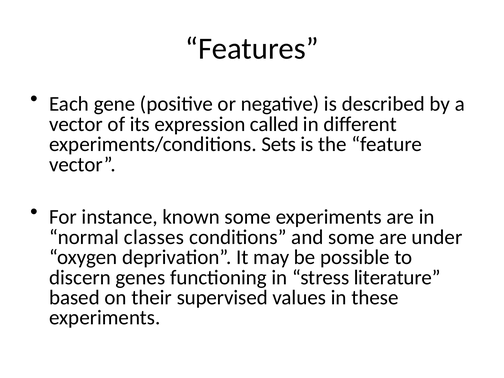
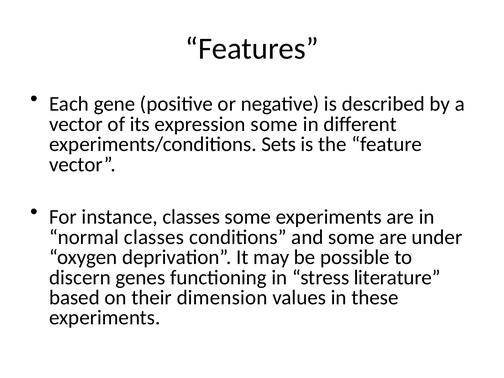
expression called: called -> some
instance known: known -> classes
supervised: supervised -> dimension
